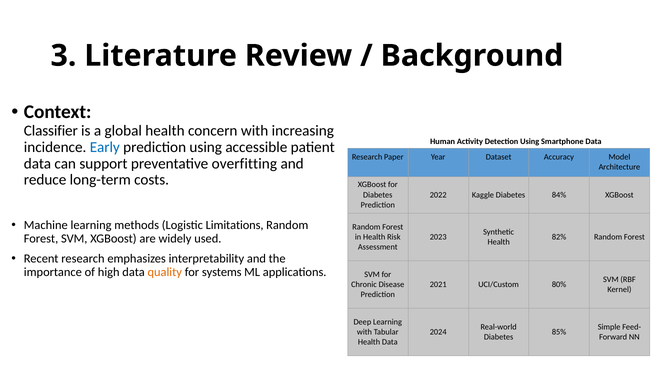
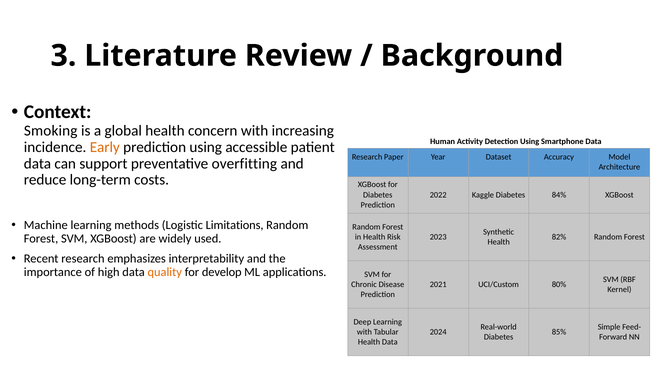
Classifier: Classifier -> Smoking
Early colour: blue -> orange
systems: systems -> develop
